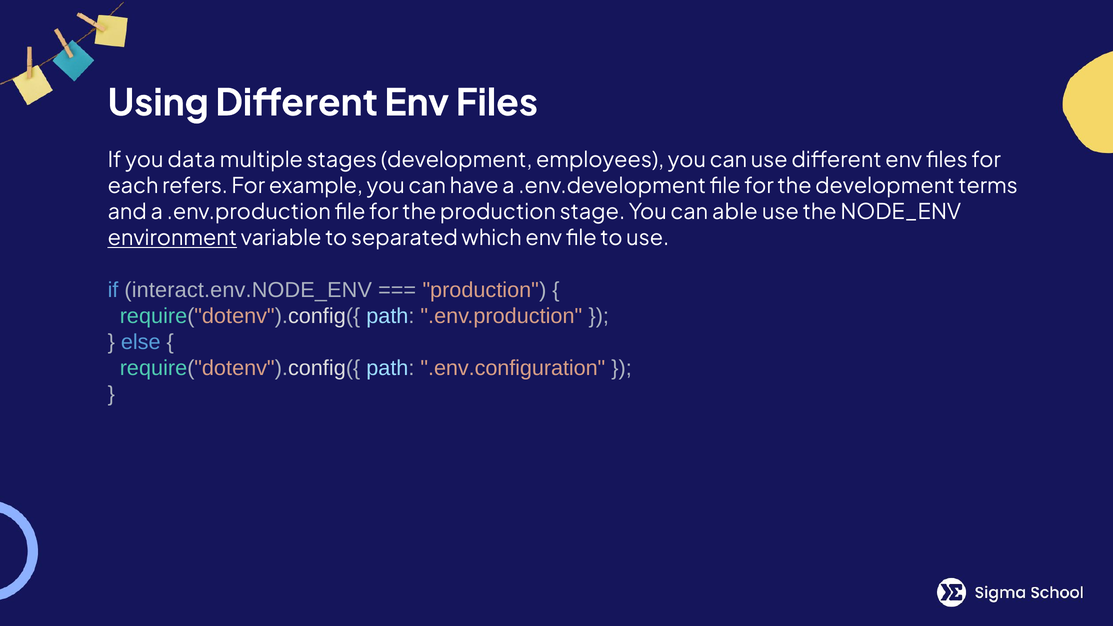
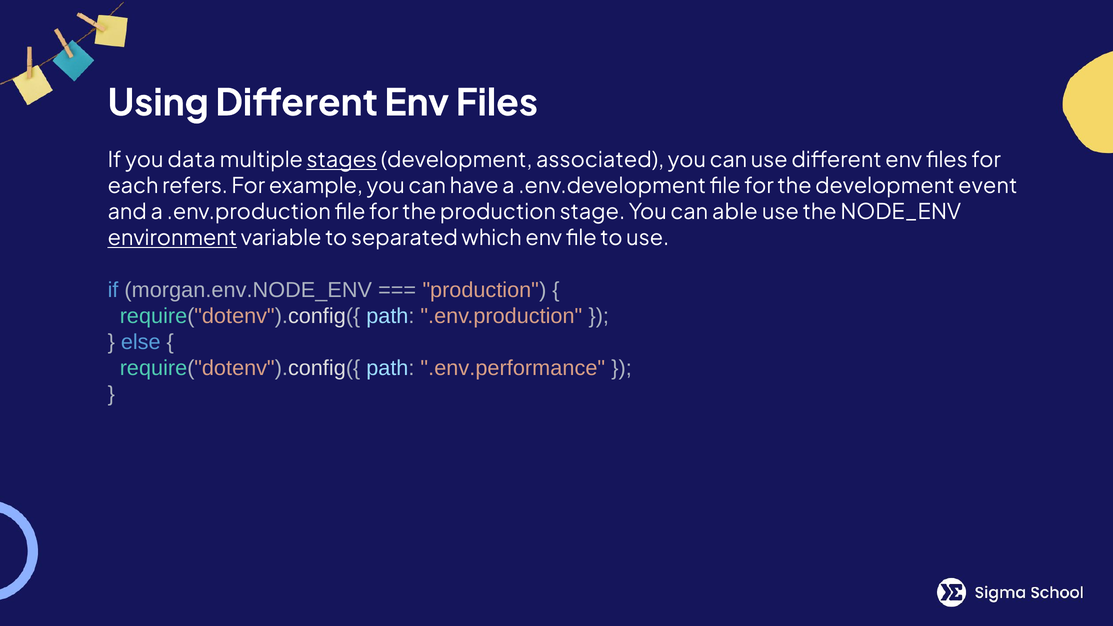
stages underline: none -> present
employees: employees -> associated
terms: terms -> event
interact.env.NODE_ENV: interact.env.NODE_ENV -> morgan.env.NODE_ENV
.env.configuration: .env.configuration -> .env.performance
